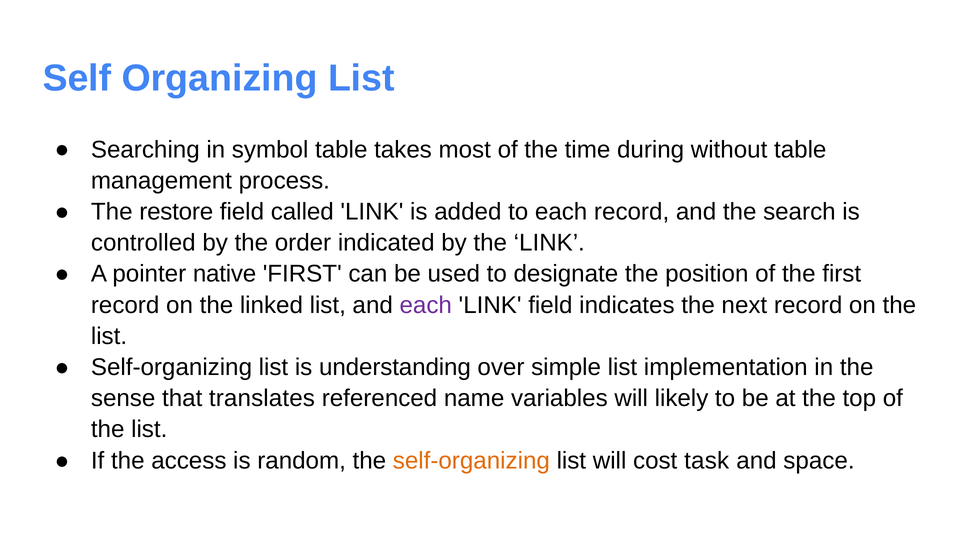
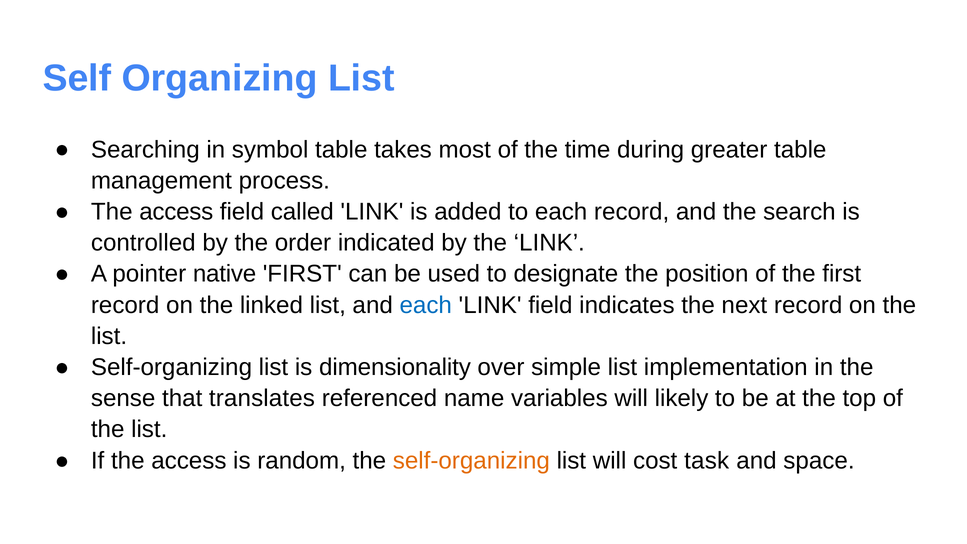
without: without -> greater
restore at (176, 212): restore -> access
each at (426, 305) colour: purple -> blue
understanding: understanding -> dimensionality
